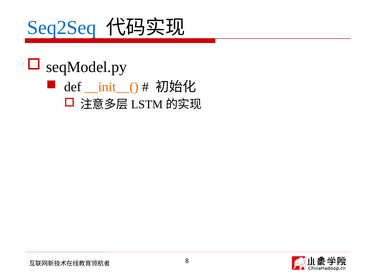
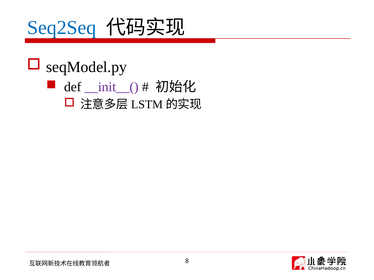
__init__( colour: orange -> purple
